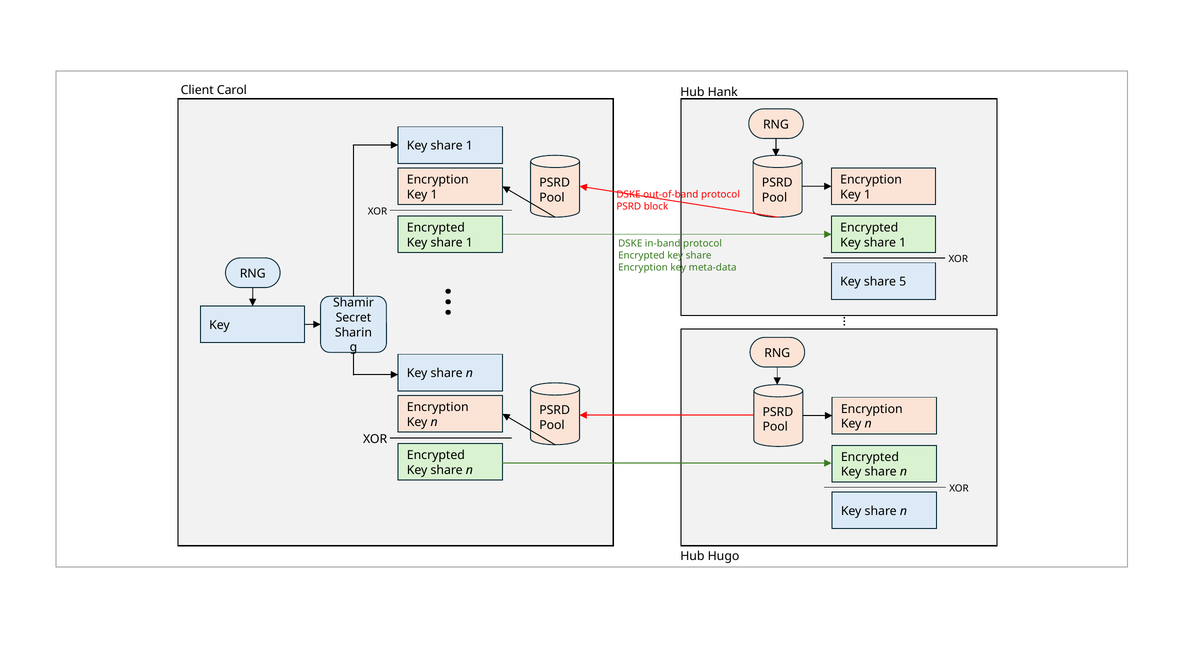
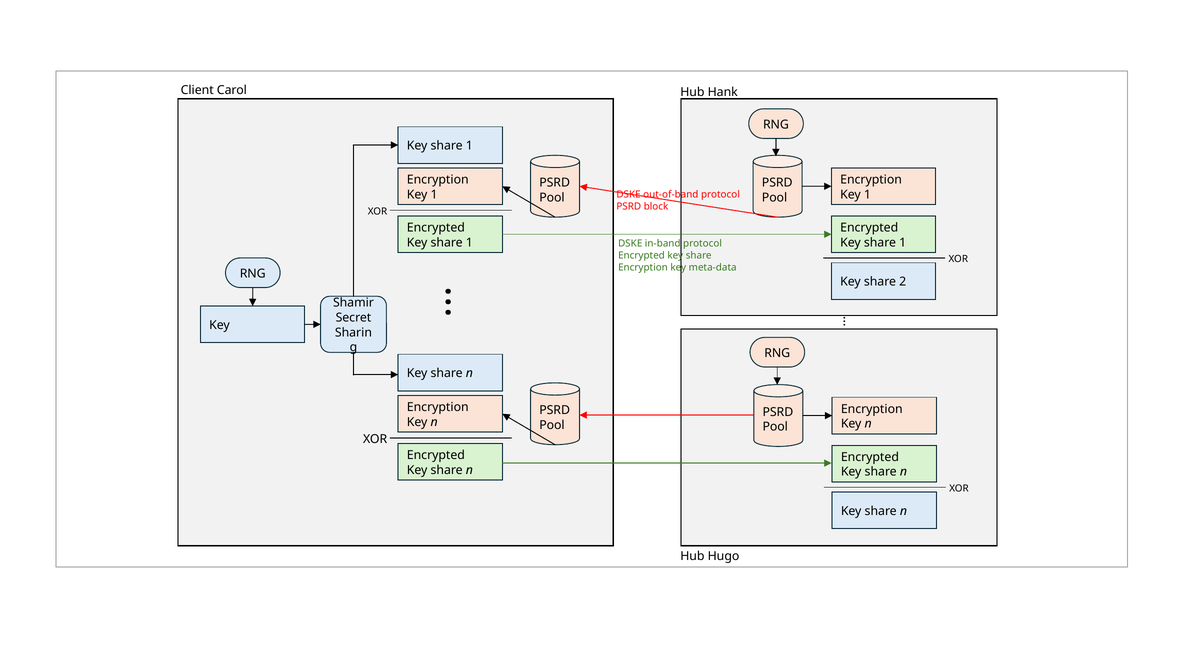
5: 5 -> 2
